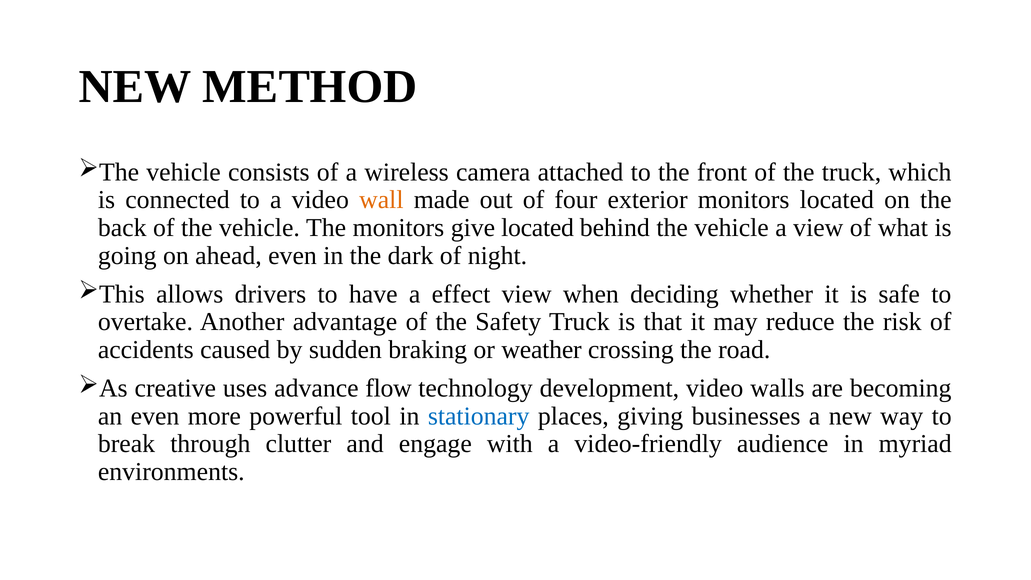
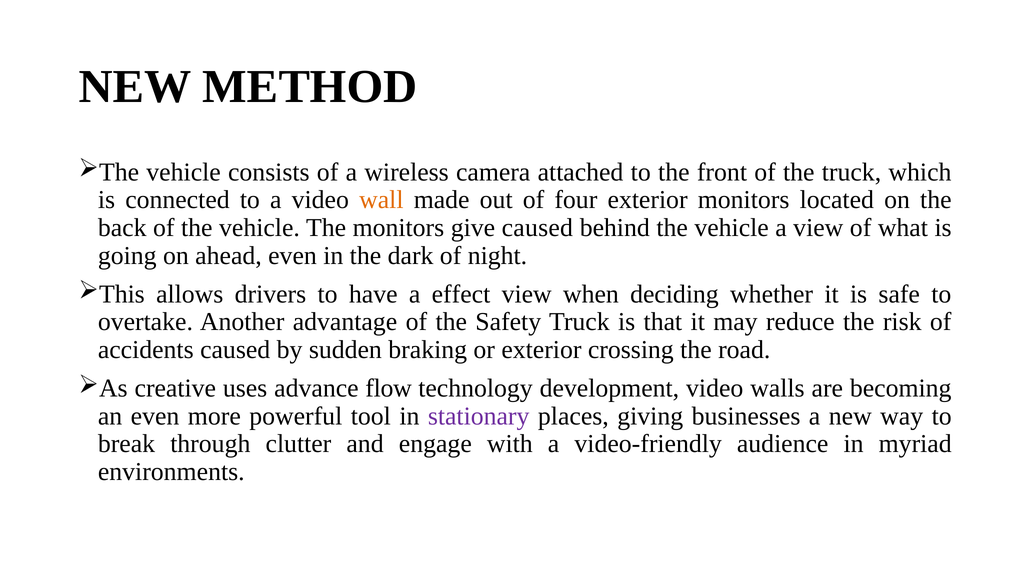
give located: located -> caused
or weather: weather -> exterior
stationary colour: blue -> purple
